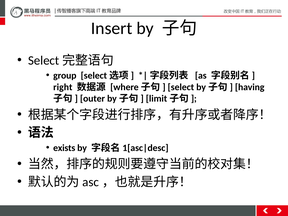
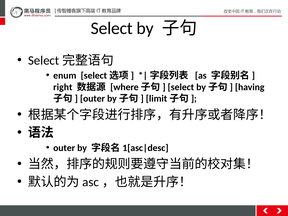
Insert at (112, 28): Insert -> Select
group: group -> enum
exists at (64, 148): exists -> outer
